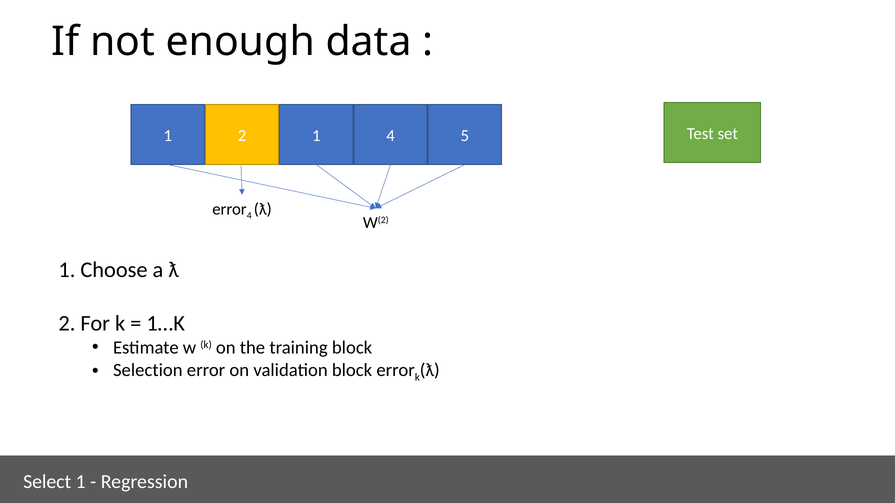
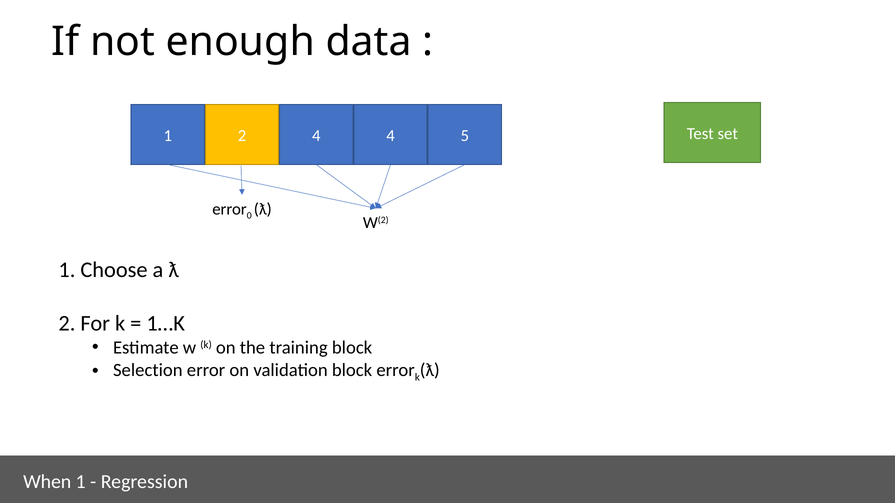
2 1: 1 -> 4
error 4: 4 -> 0
Select: Select -> When
